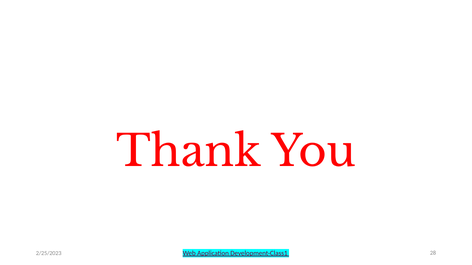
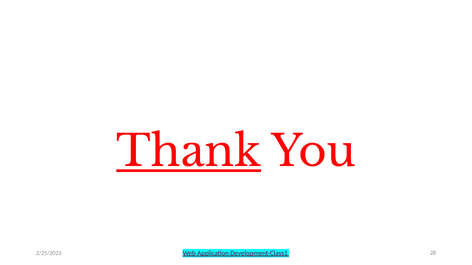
Thank underline: none -> present
